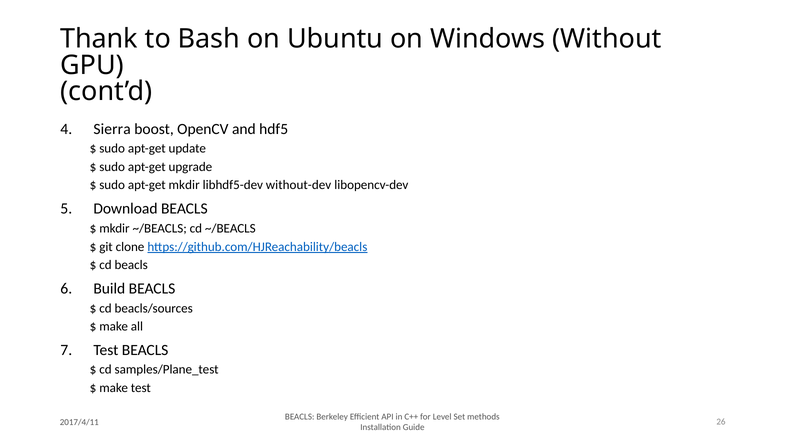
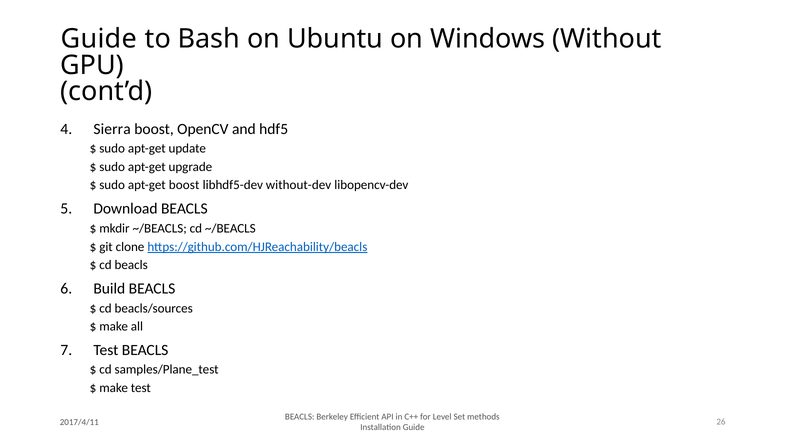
Thank at (99, 39): Thank -> Guide
apt-get mkdir: mkdir -> boost
